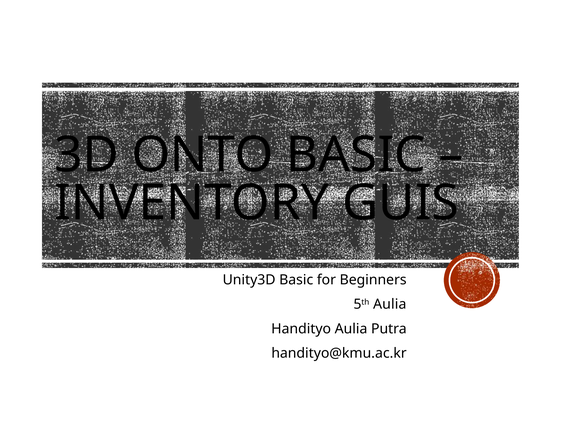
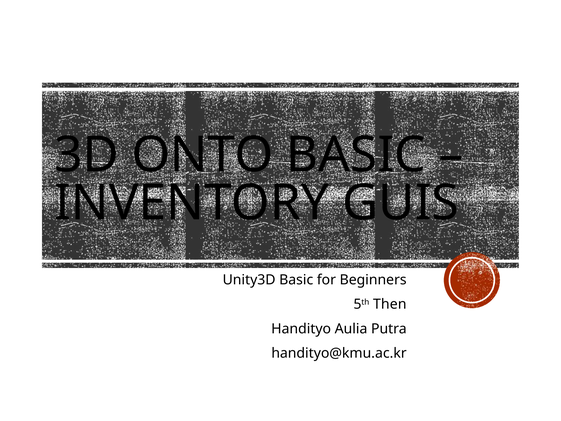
5th Aulia: Aulia -> Then
